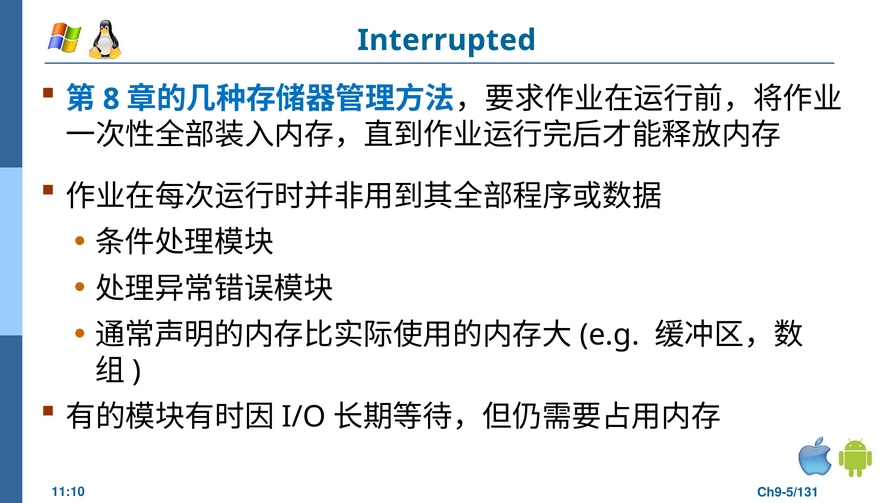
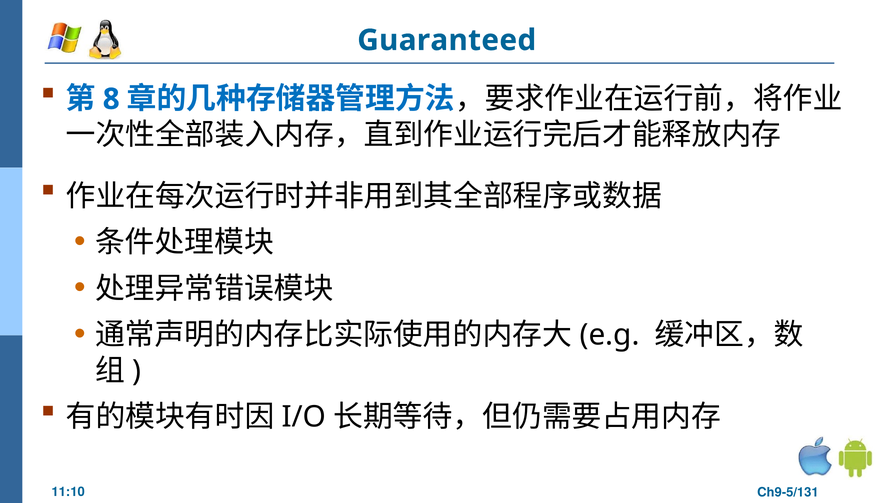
Interrupted: Interrupted -> Guaranteed
